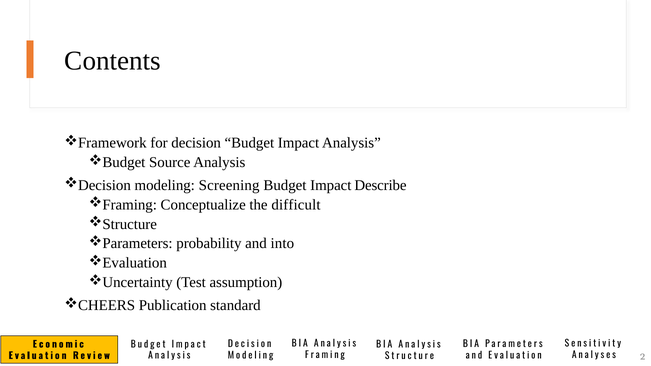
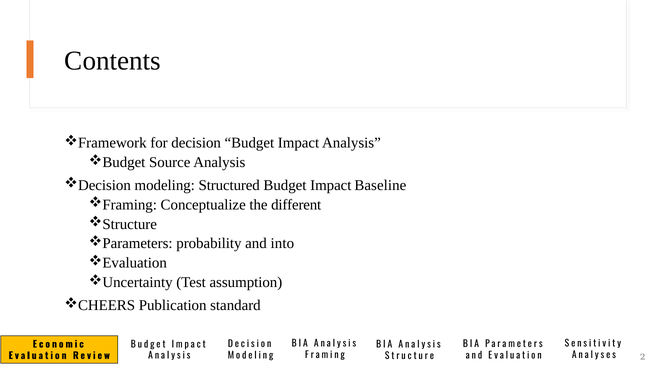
Screening: Screening -> Structured
Describe: Describe -> Baseline
difficult: difficult -> different
